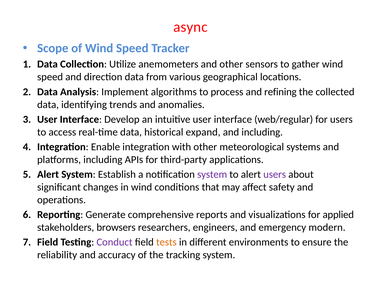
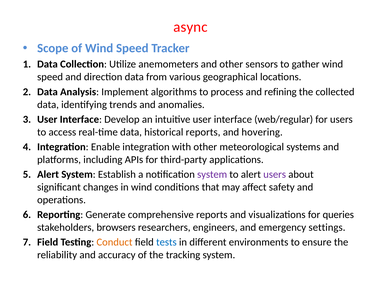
historical expand: expand -> reports
and including: including -> hovering
applied: applied -> queries
modern: modern -> settings
Conduct colour: purple -> orange
tests colour: orange -> blue
